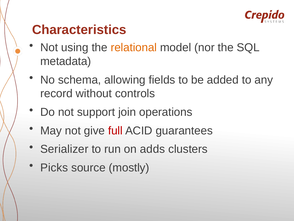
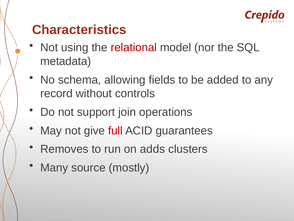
relational colour: orange -> red
Serializer: Serializer -> Removes
Picks: Picks -> Many
